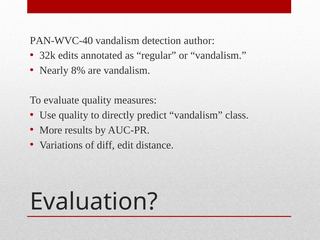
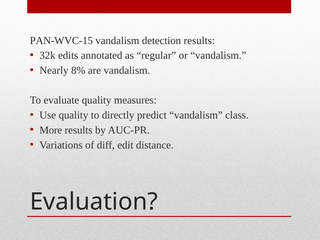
PAN-WVC-40: PAN-WVC-40 -> PAN-WVC-15
detection author: author -> results
